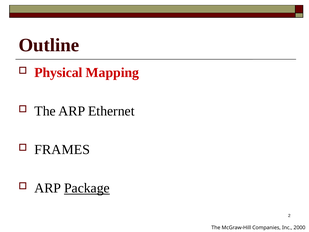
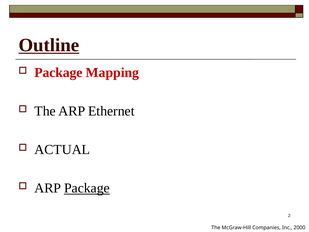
Outline underline: none -> present
Physical at (58, 73): Physical -> Package
FRAMES: FRAMES -> ACTUAL
